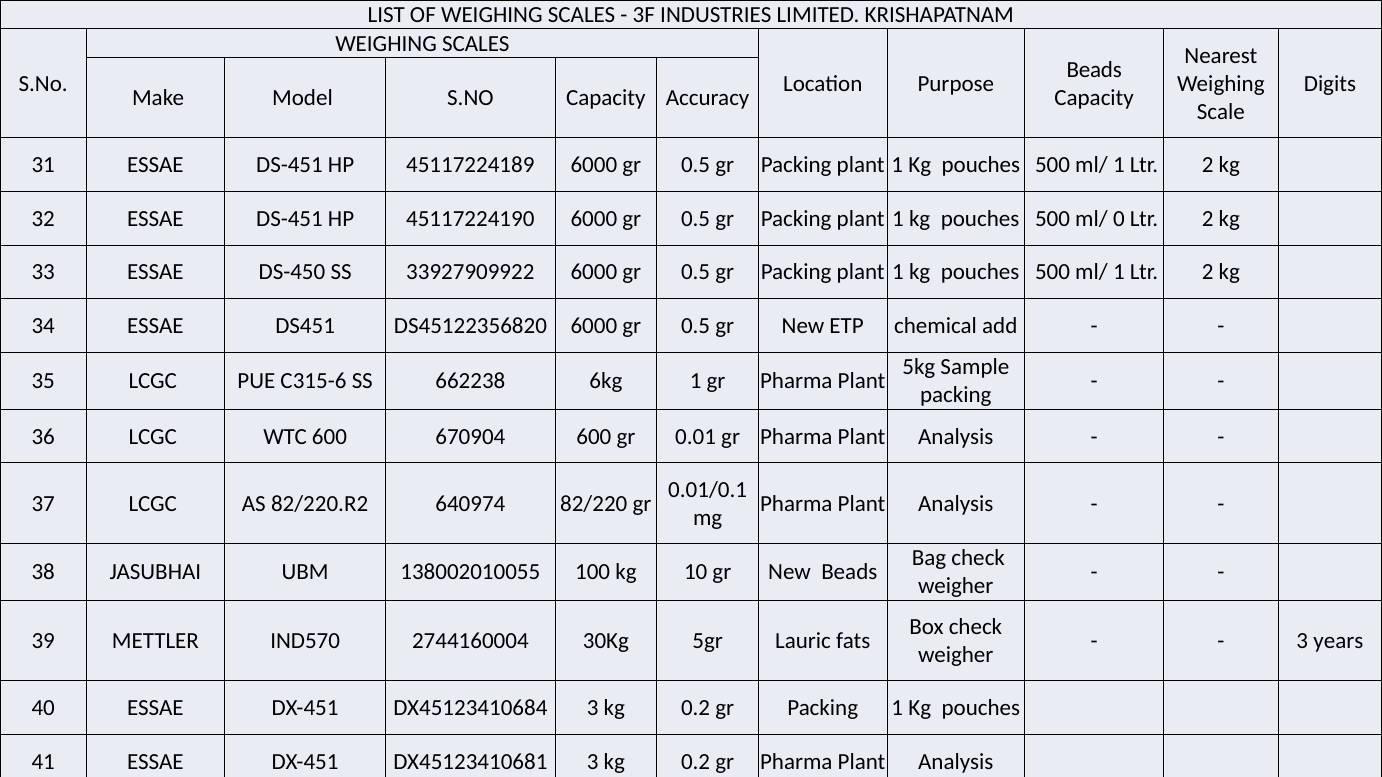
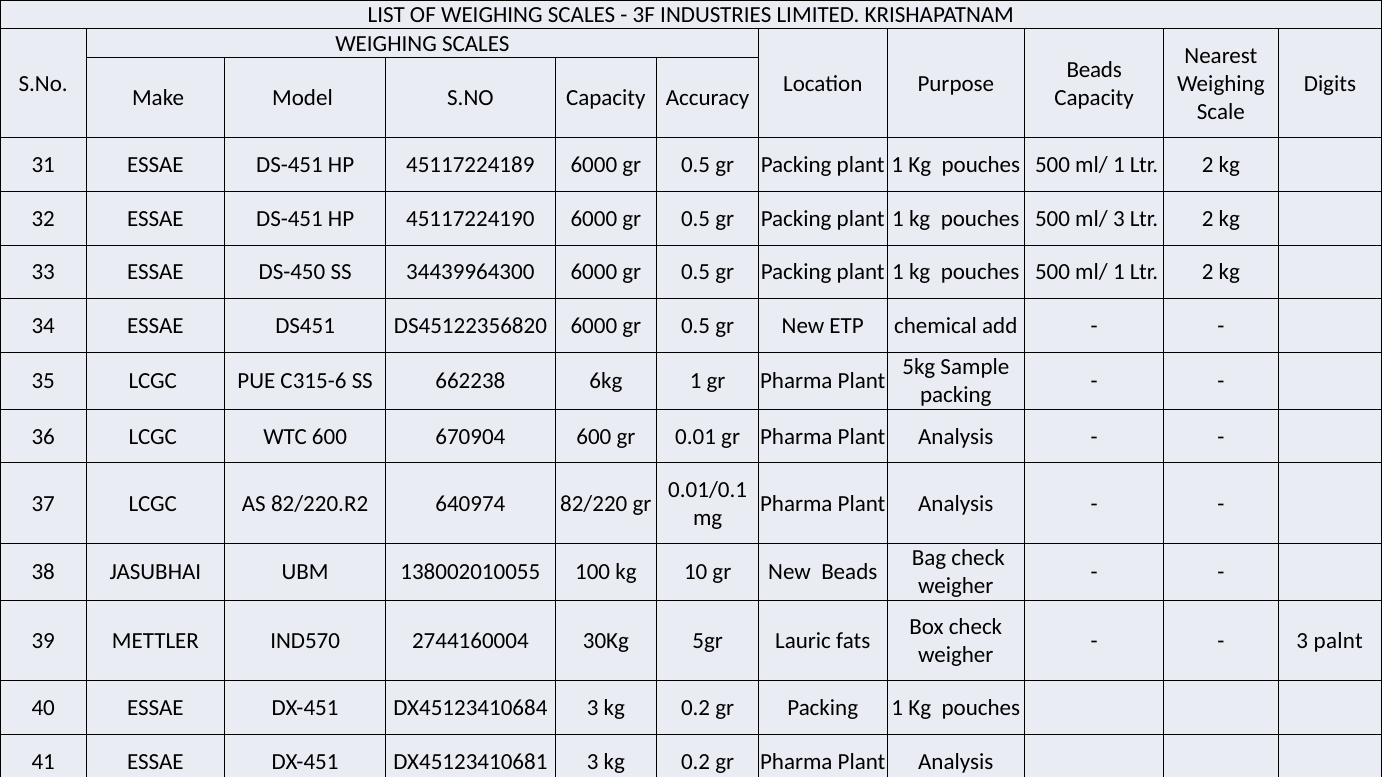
ml/ 0: 0 -> 3
33927909922: 33927909922 -> 34439964300
years: years -> palnt
